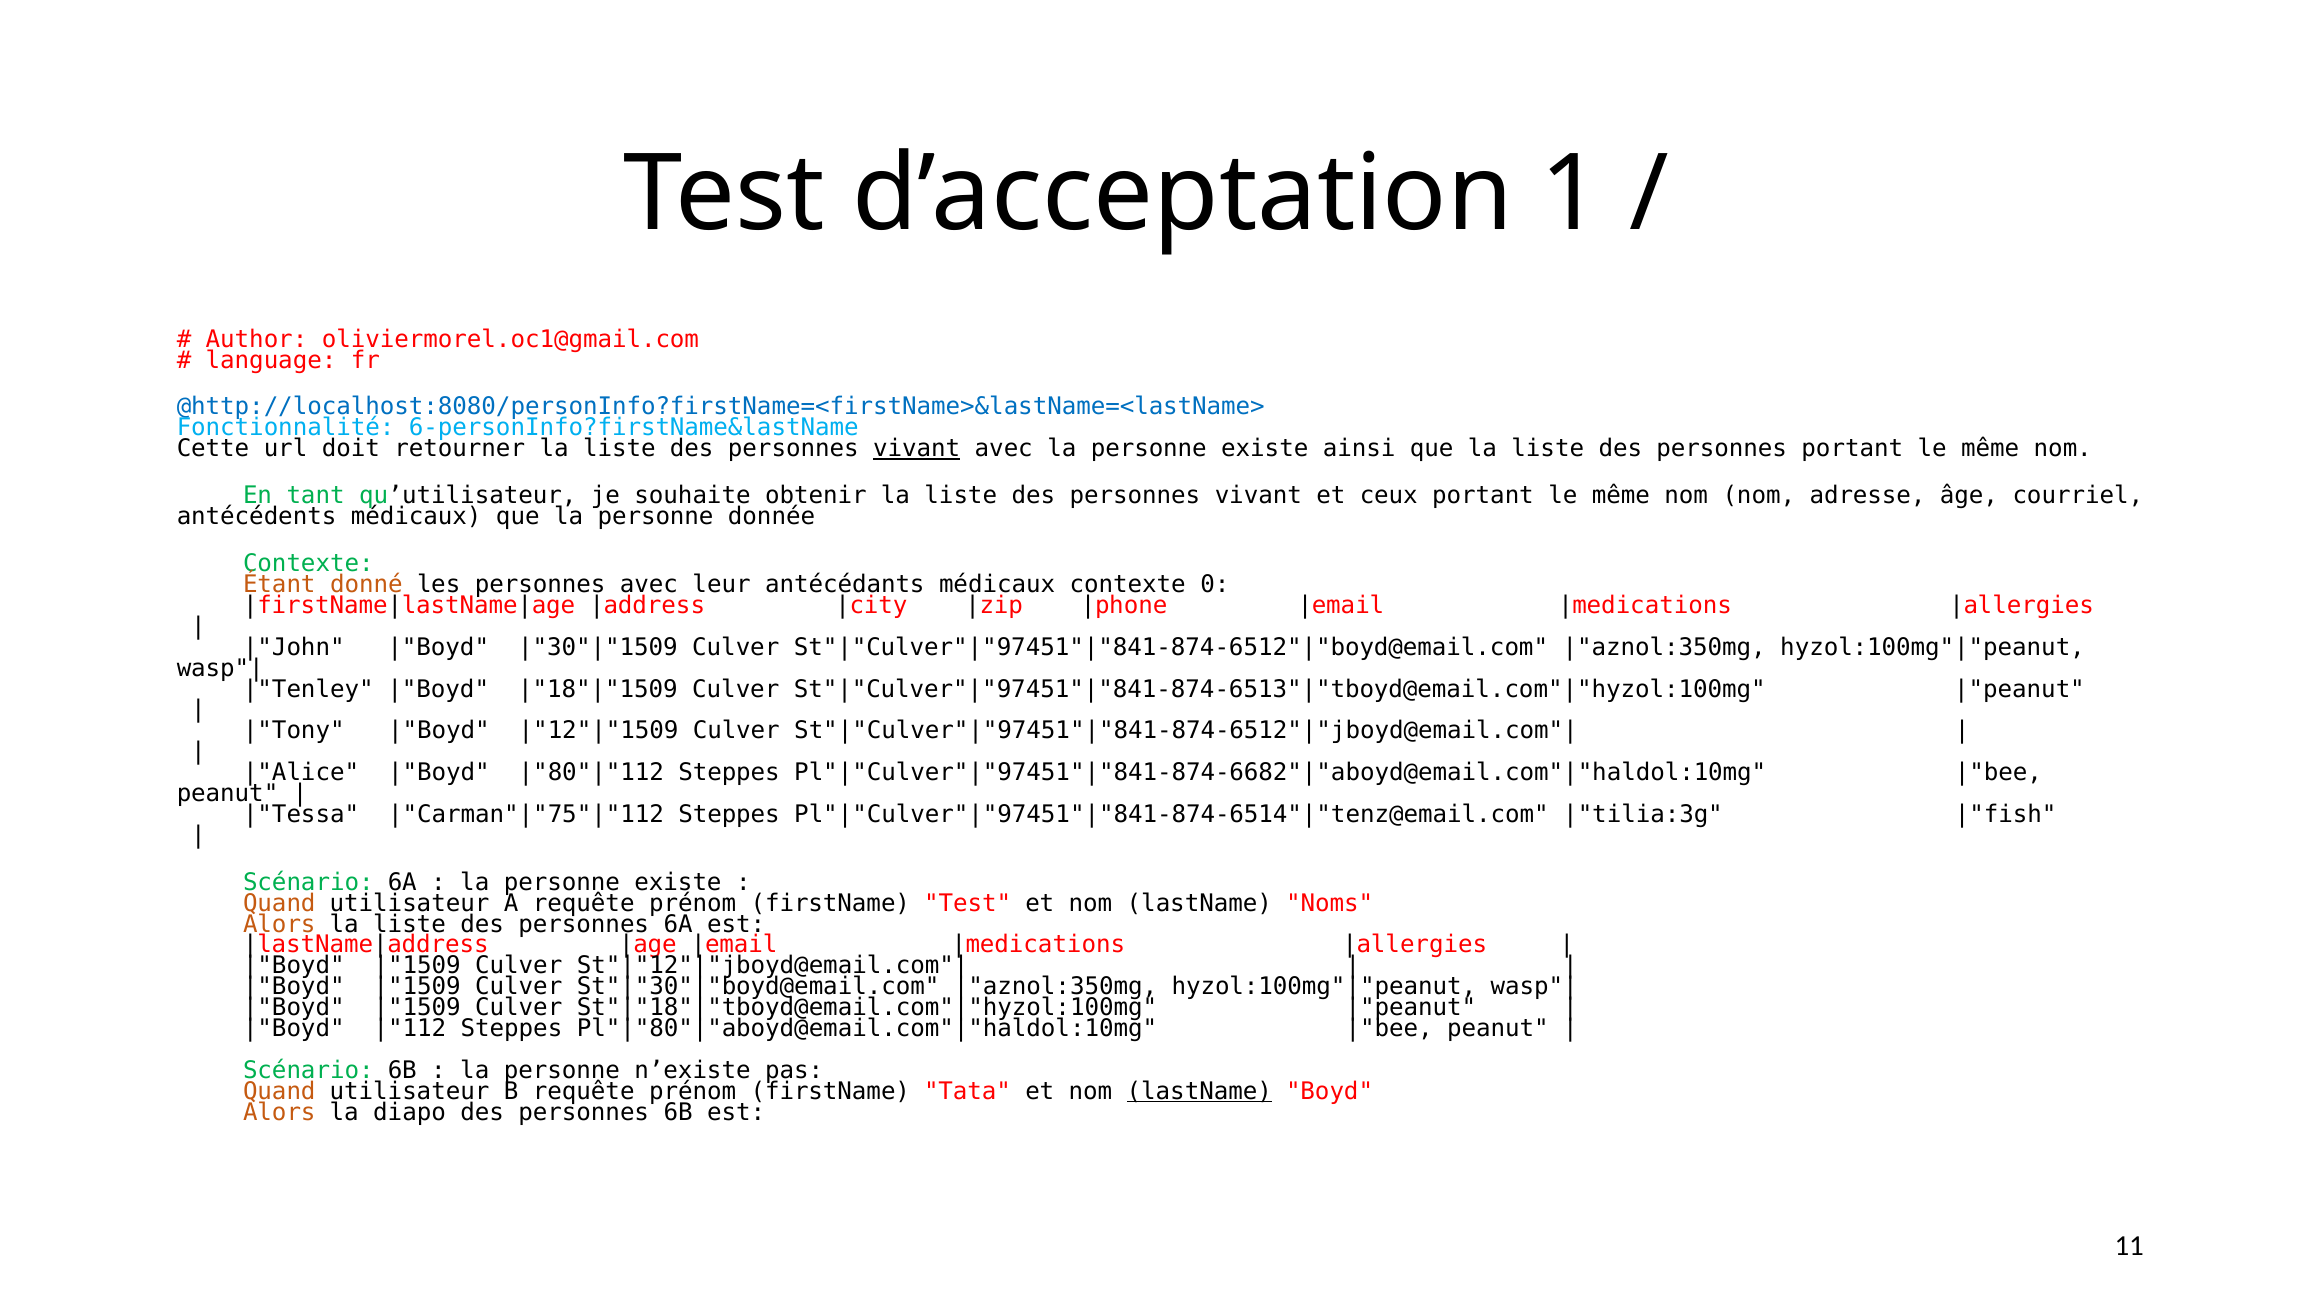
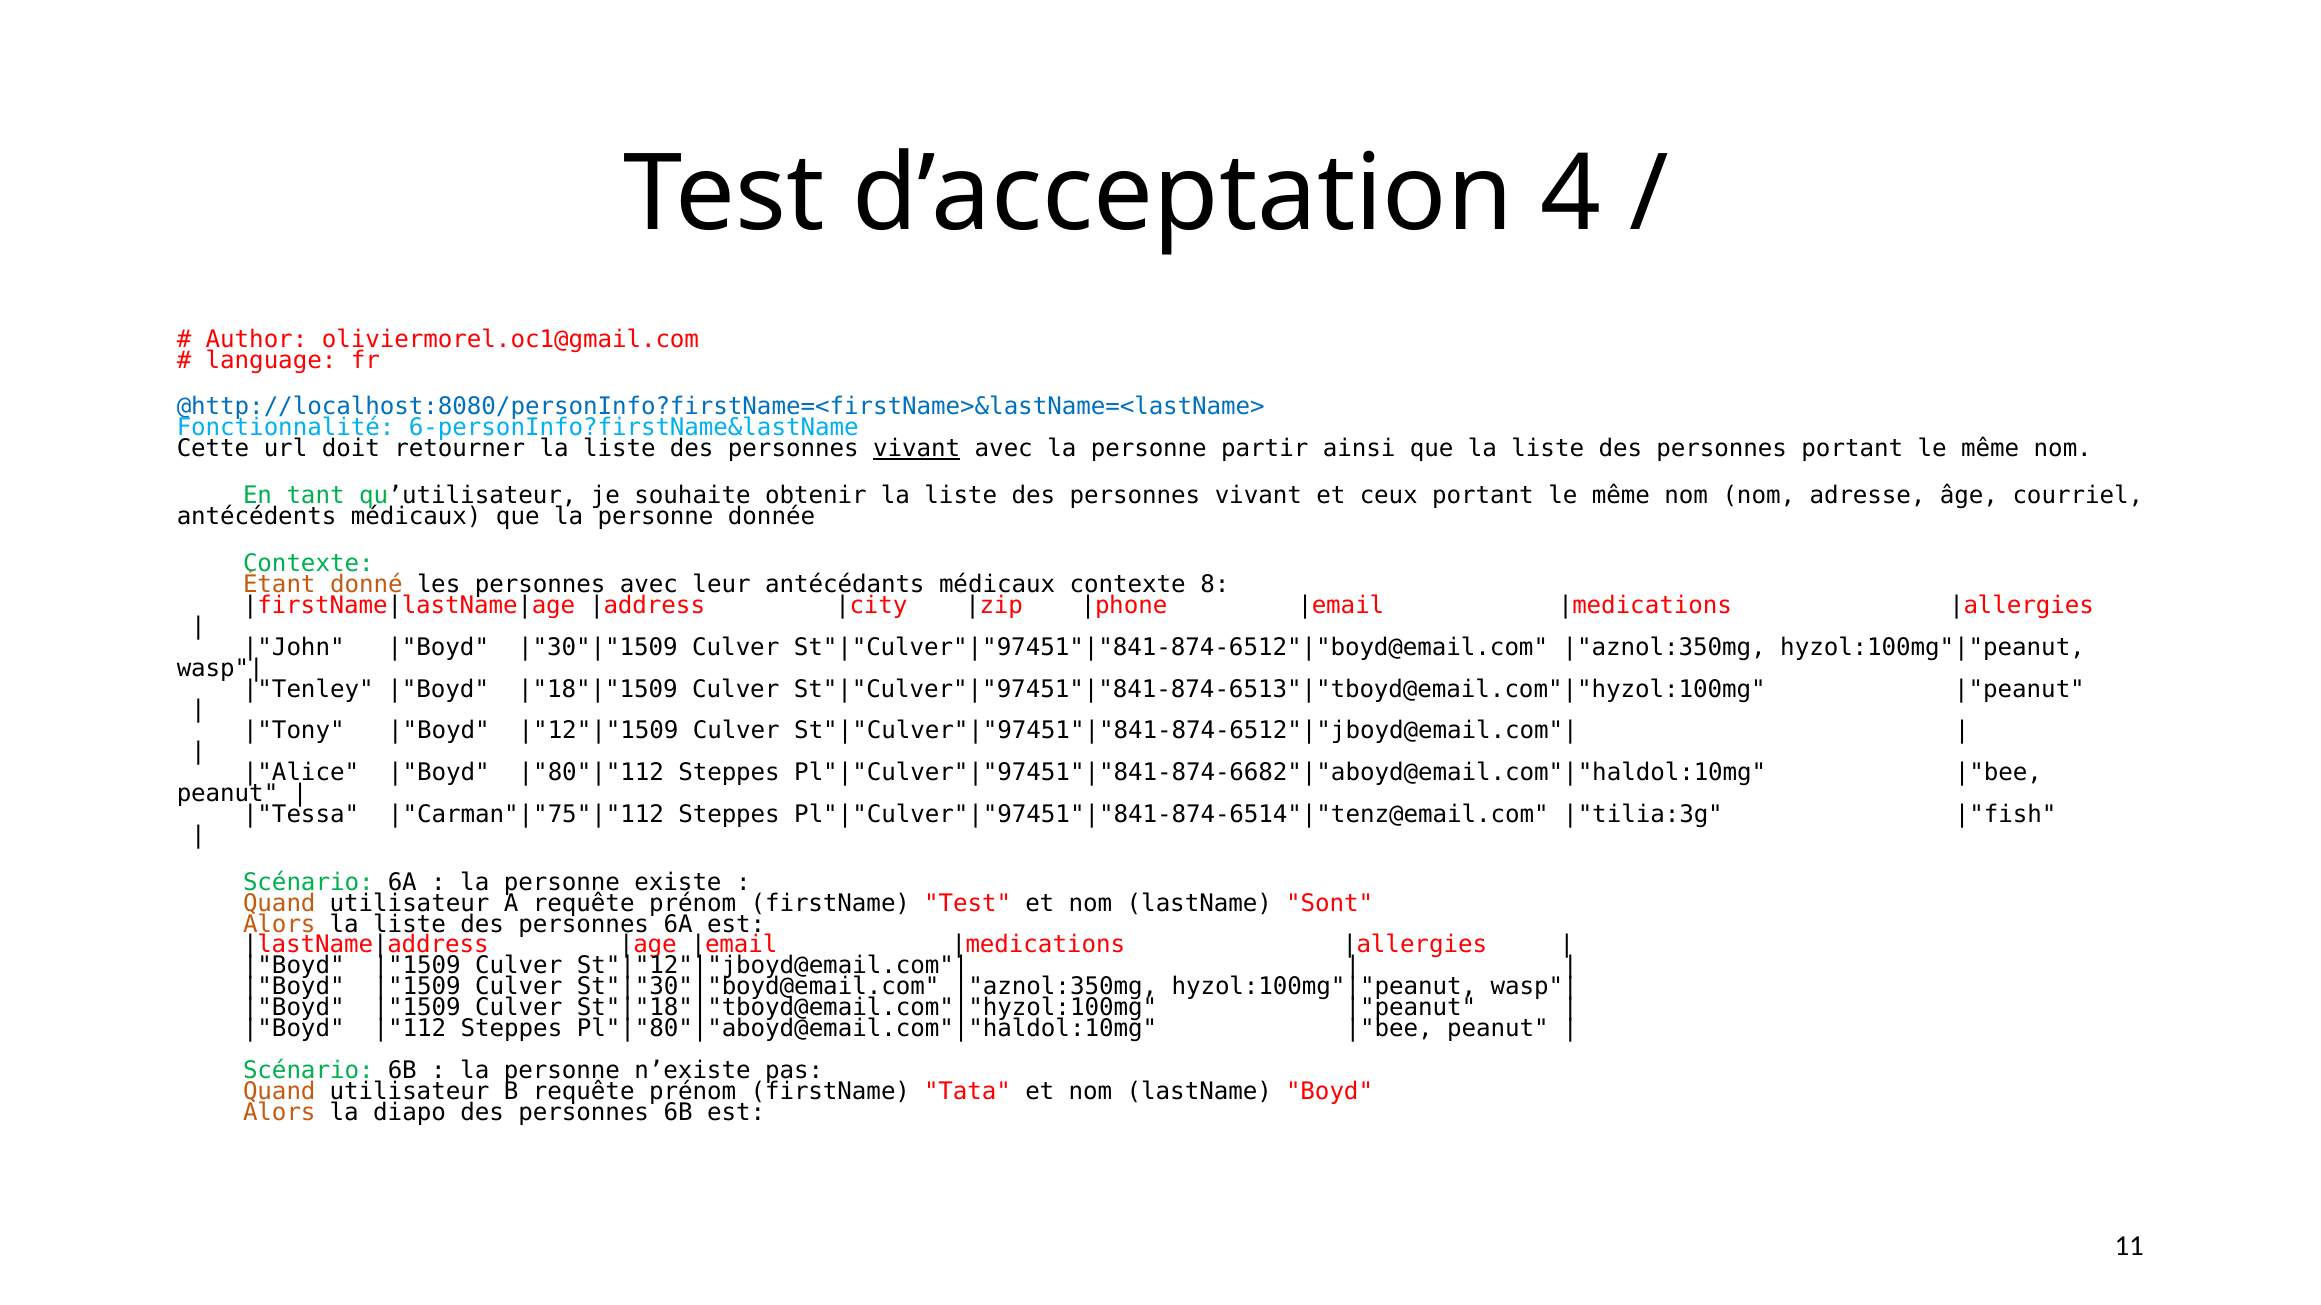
1: 1 -> 4
avec la personne existe: existe -> partir
0: 0 -> 8
Noms: Noms -> Sont
lastName at (1199, 1092) underline: present -> none
